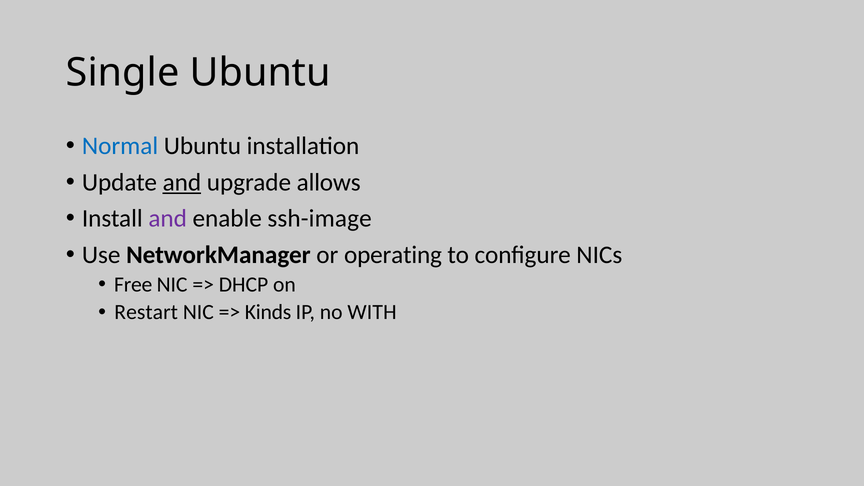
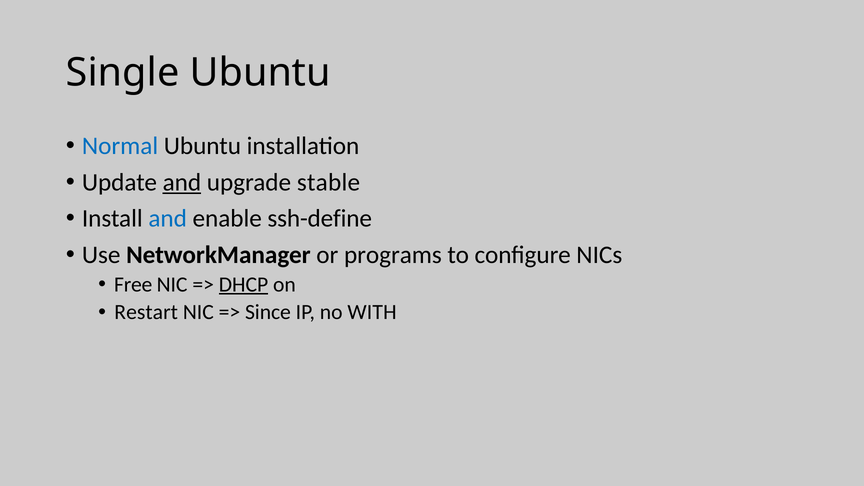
allows: allows -> stable
and at (168, 219) colour: purple -> blue
ssh-image: ssh-image -> ssh-define
operating: operating -> programs
DHCP underline: none -> present
Kinds: Kinds -> Since
